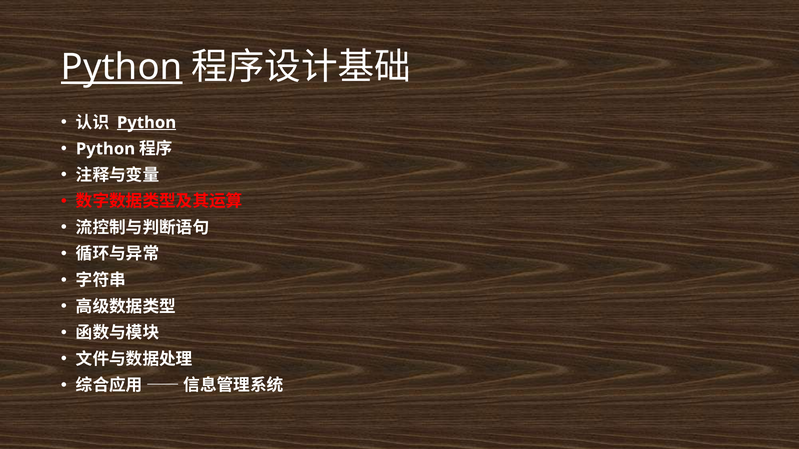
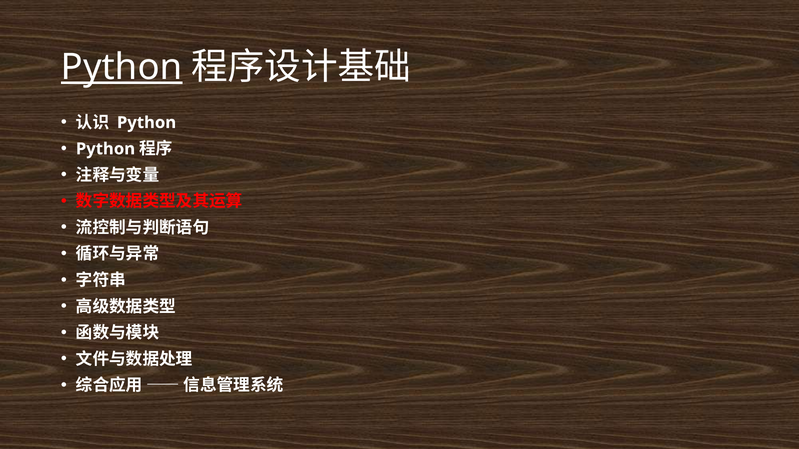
Python at (147, 123) underline: present -> none
